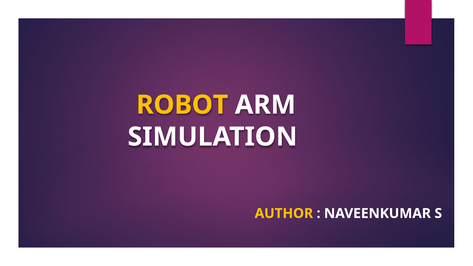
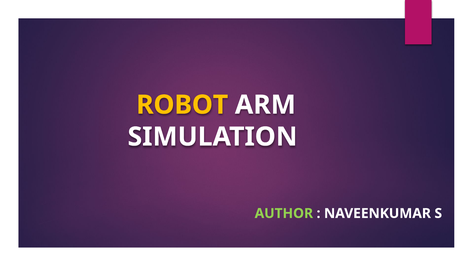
AUTHOR colour: yellow -> light green
